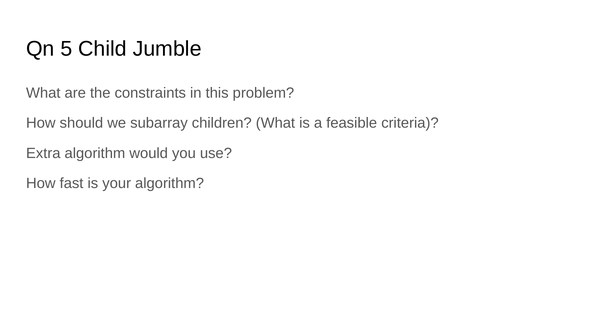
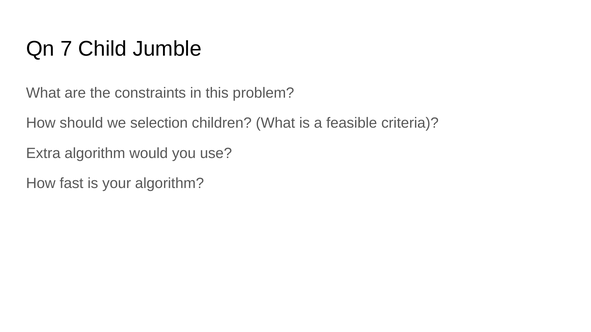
5: 5 -> 7
subarray: subarray -> selection
